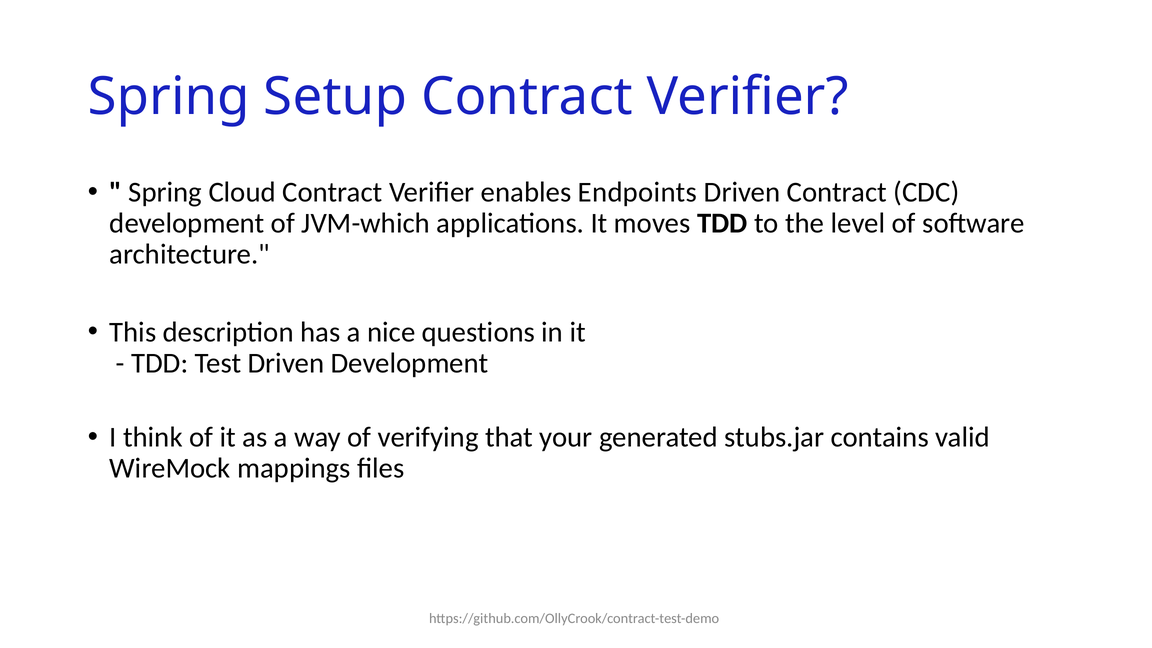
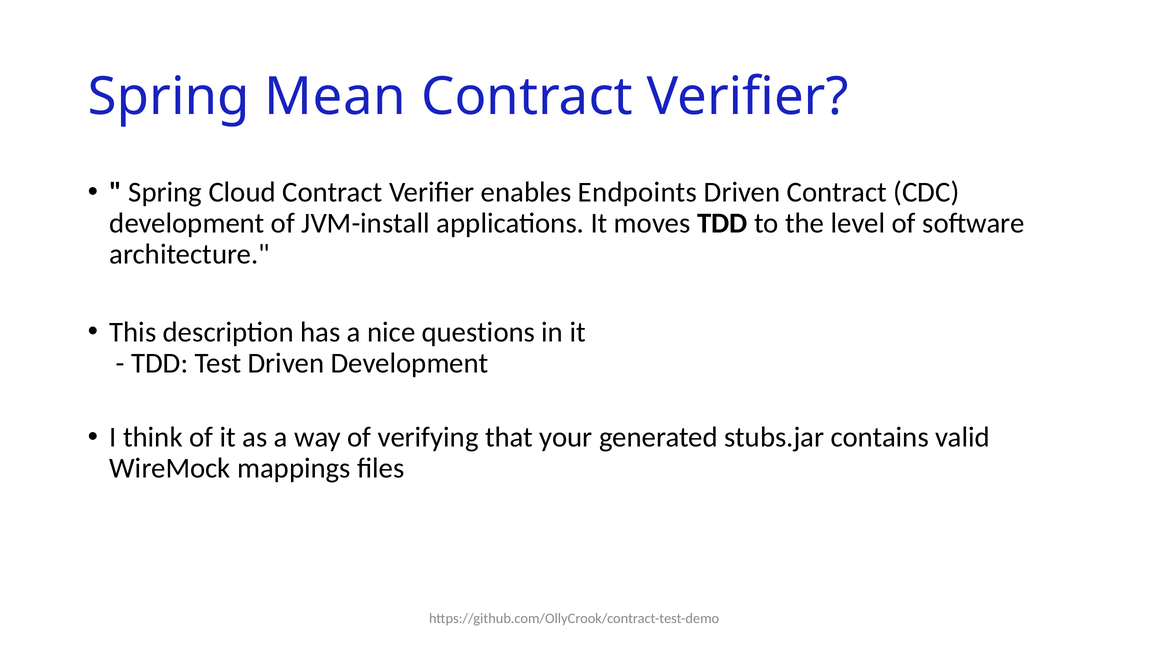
Setup: Setup -> Mean
JVM-which: JVM-which -> JVM-install
